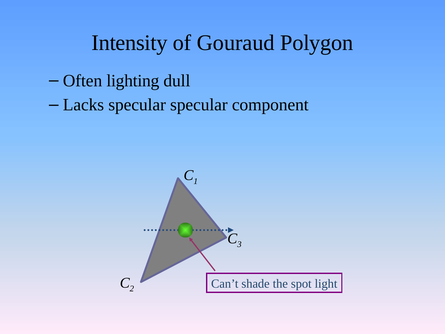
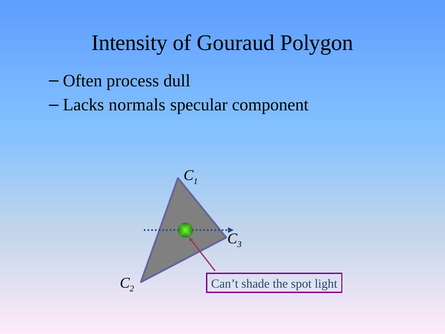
lighting: lighting -> process
Lacks specular: specular -> normals
